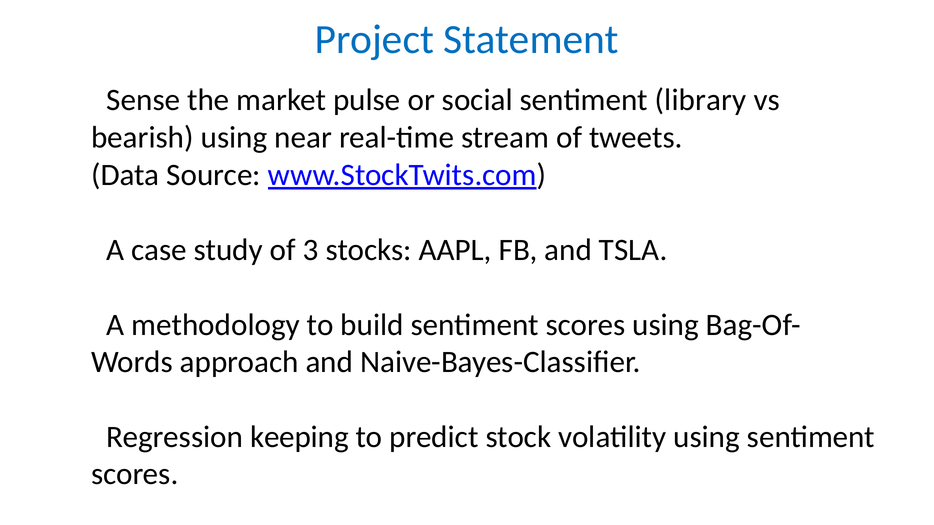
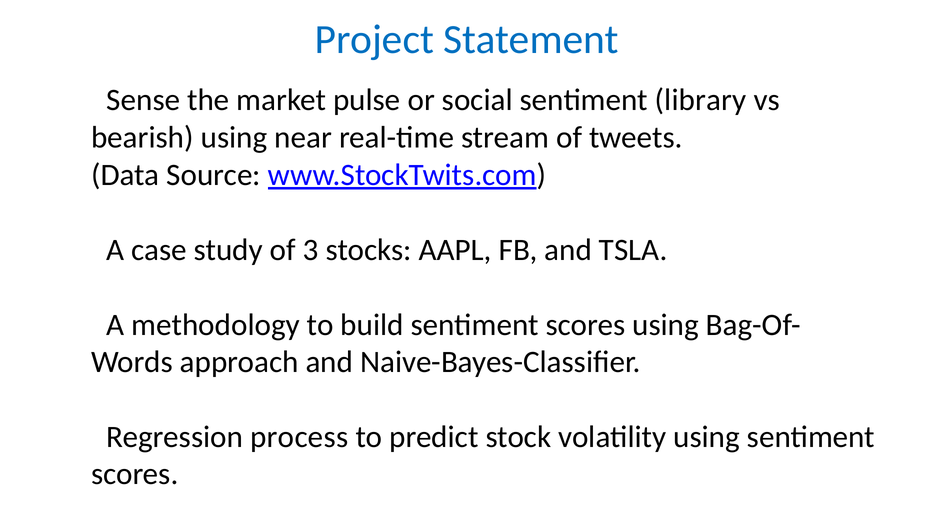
keeping: keeping -> process
